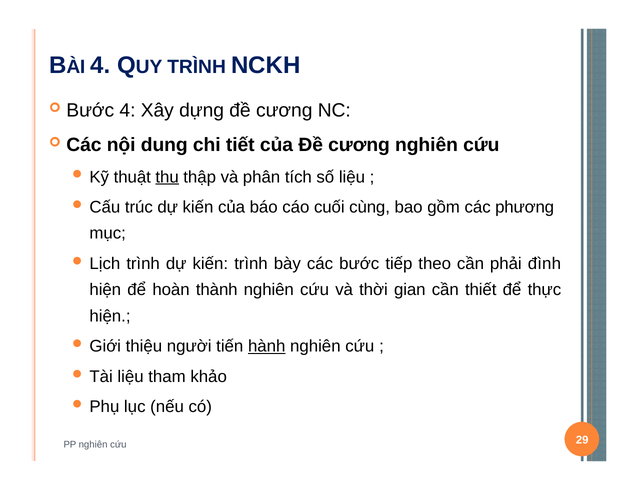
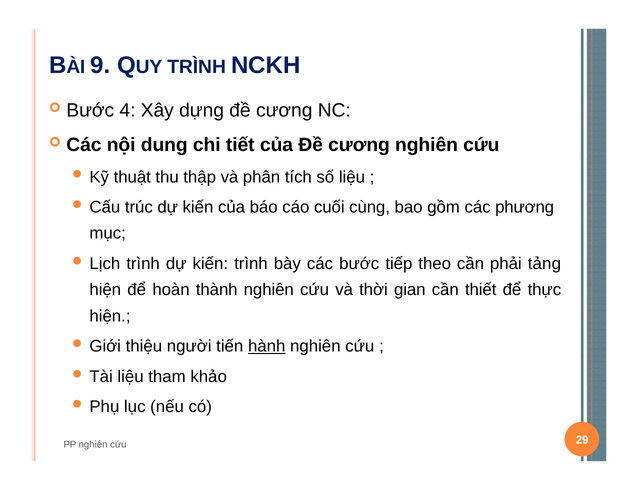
4 at (100, 65): 4 -> 9
thu underline: present -> none
đình: đình -> tảng
